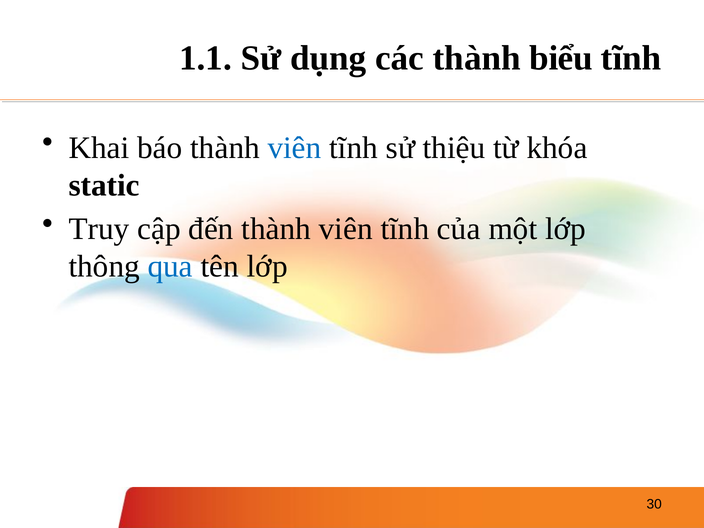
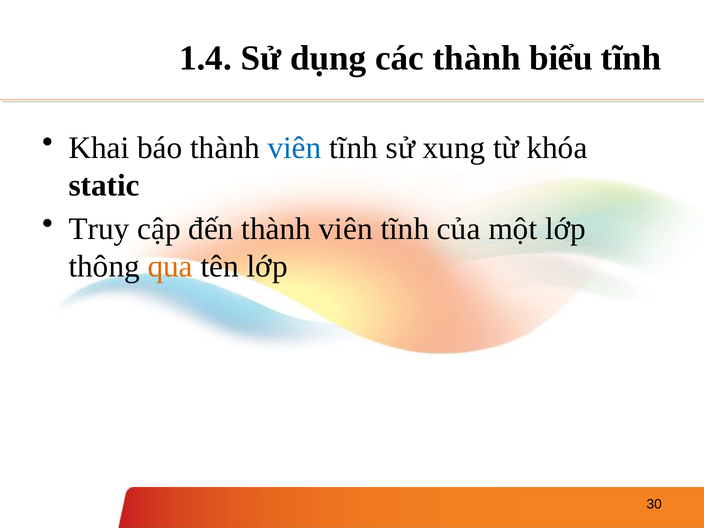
1.1: 1.1 -> 1.4
thiệu: thiệu -> xung
qua colour: blue -> orange
